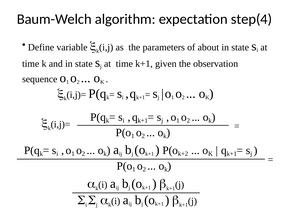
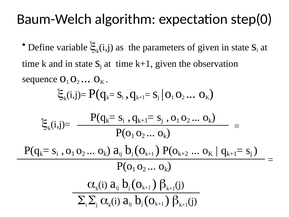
step(4: step(4 -> step(0
of about: about -> given
